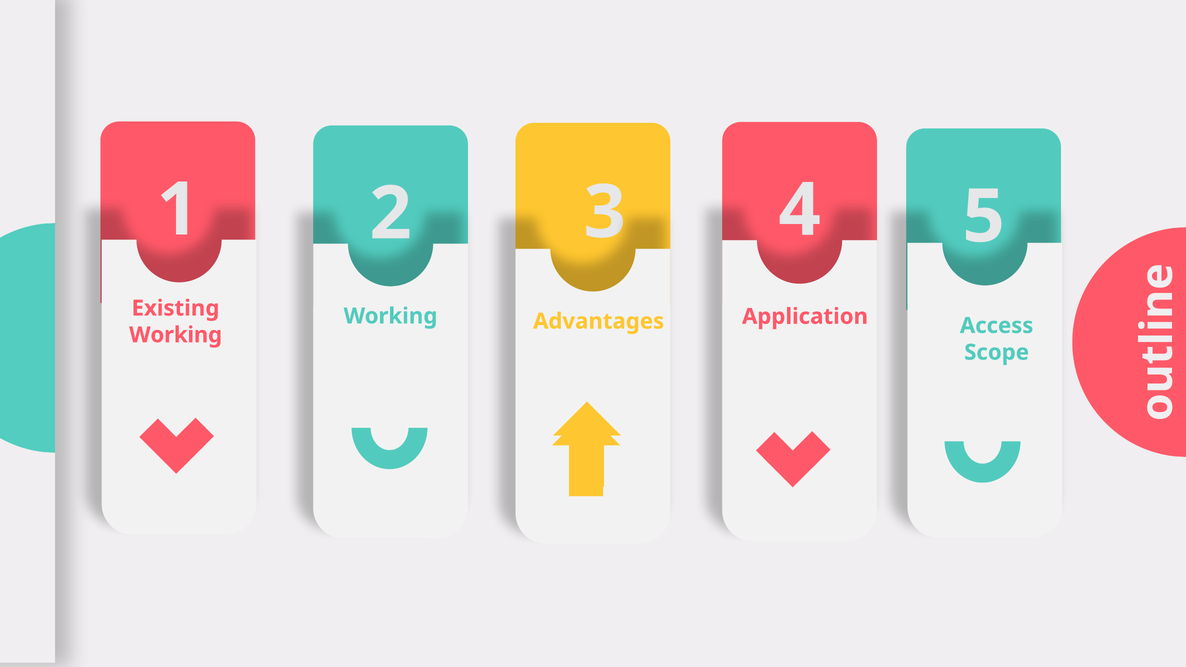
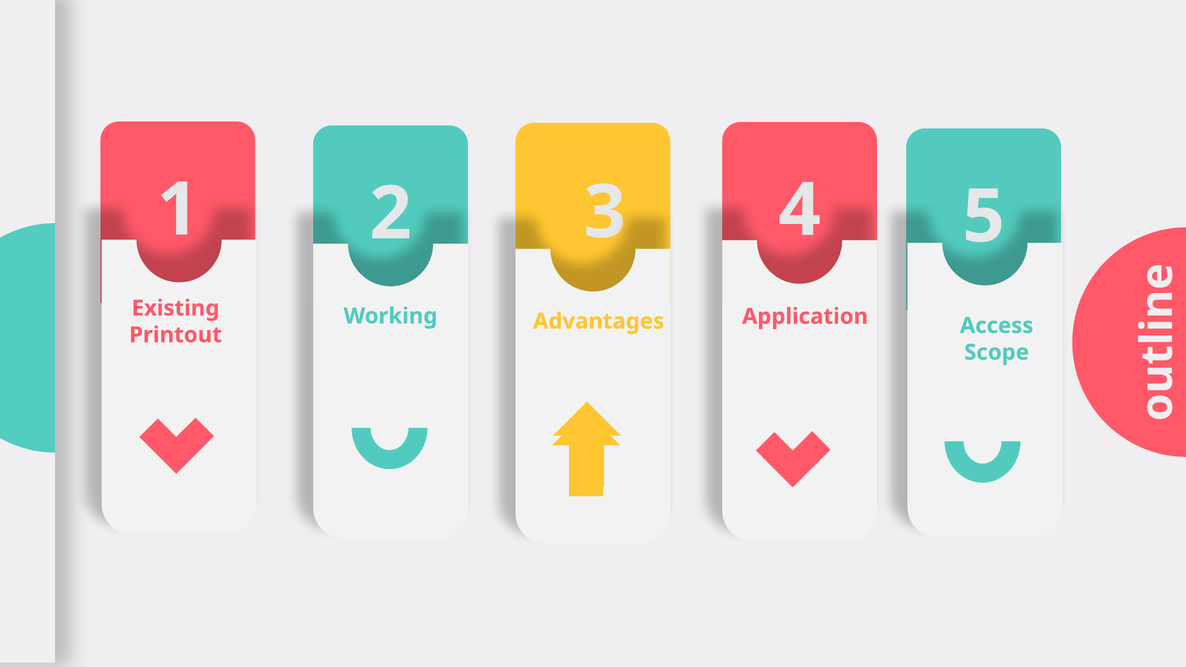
Working at (176, 335): Working -> Printout
